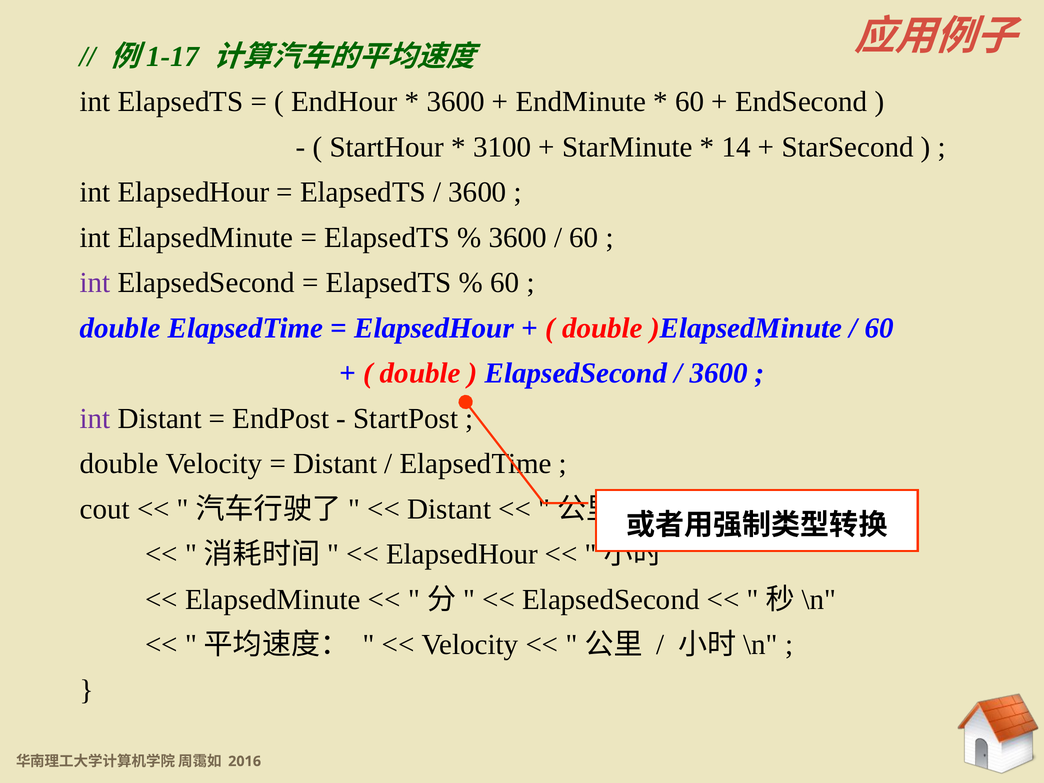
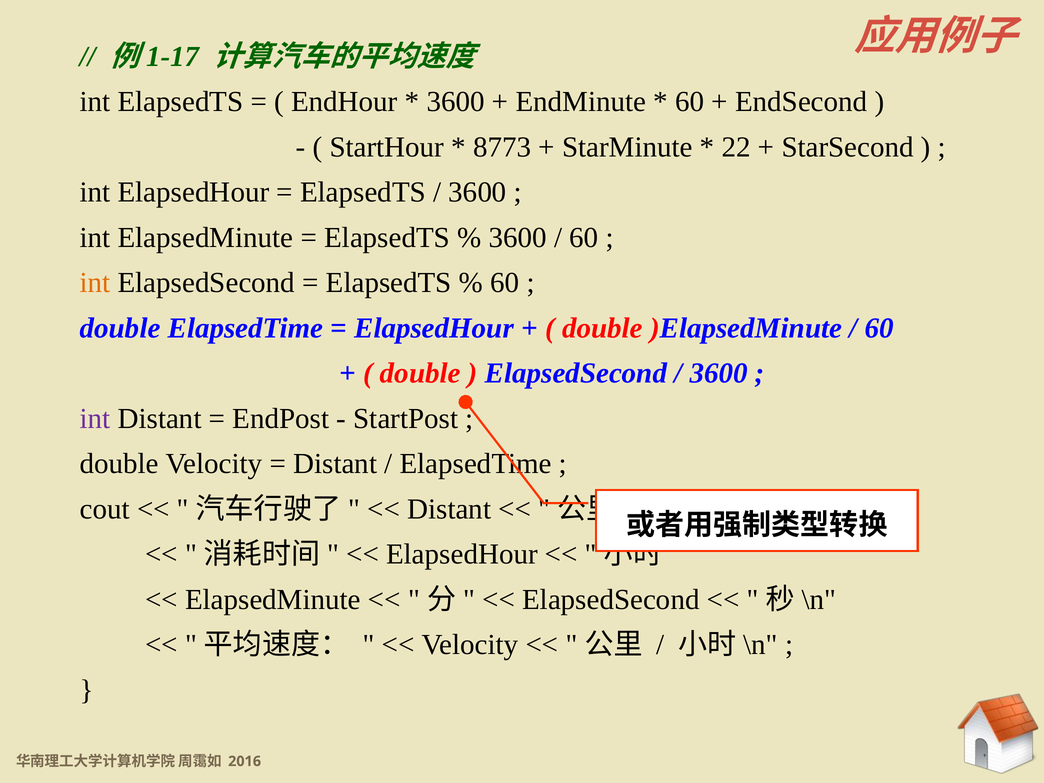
3100: 3100 -> 8773
14: 14 -> 22
int at (95, 283) colour: purple -> orange
